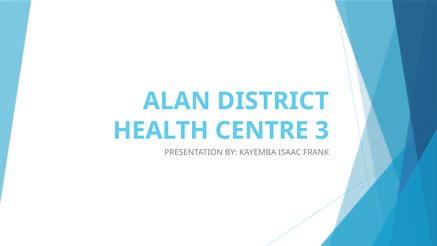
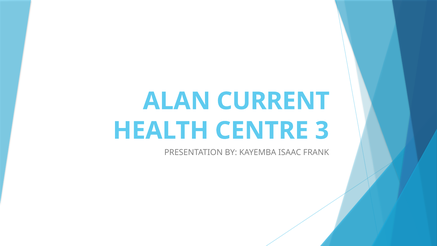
DISTRICT: DISTRICT -> CURRENT
